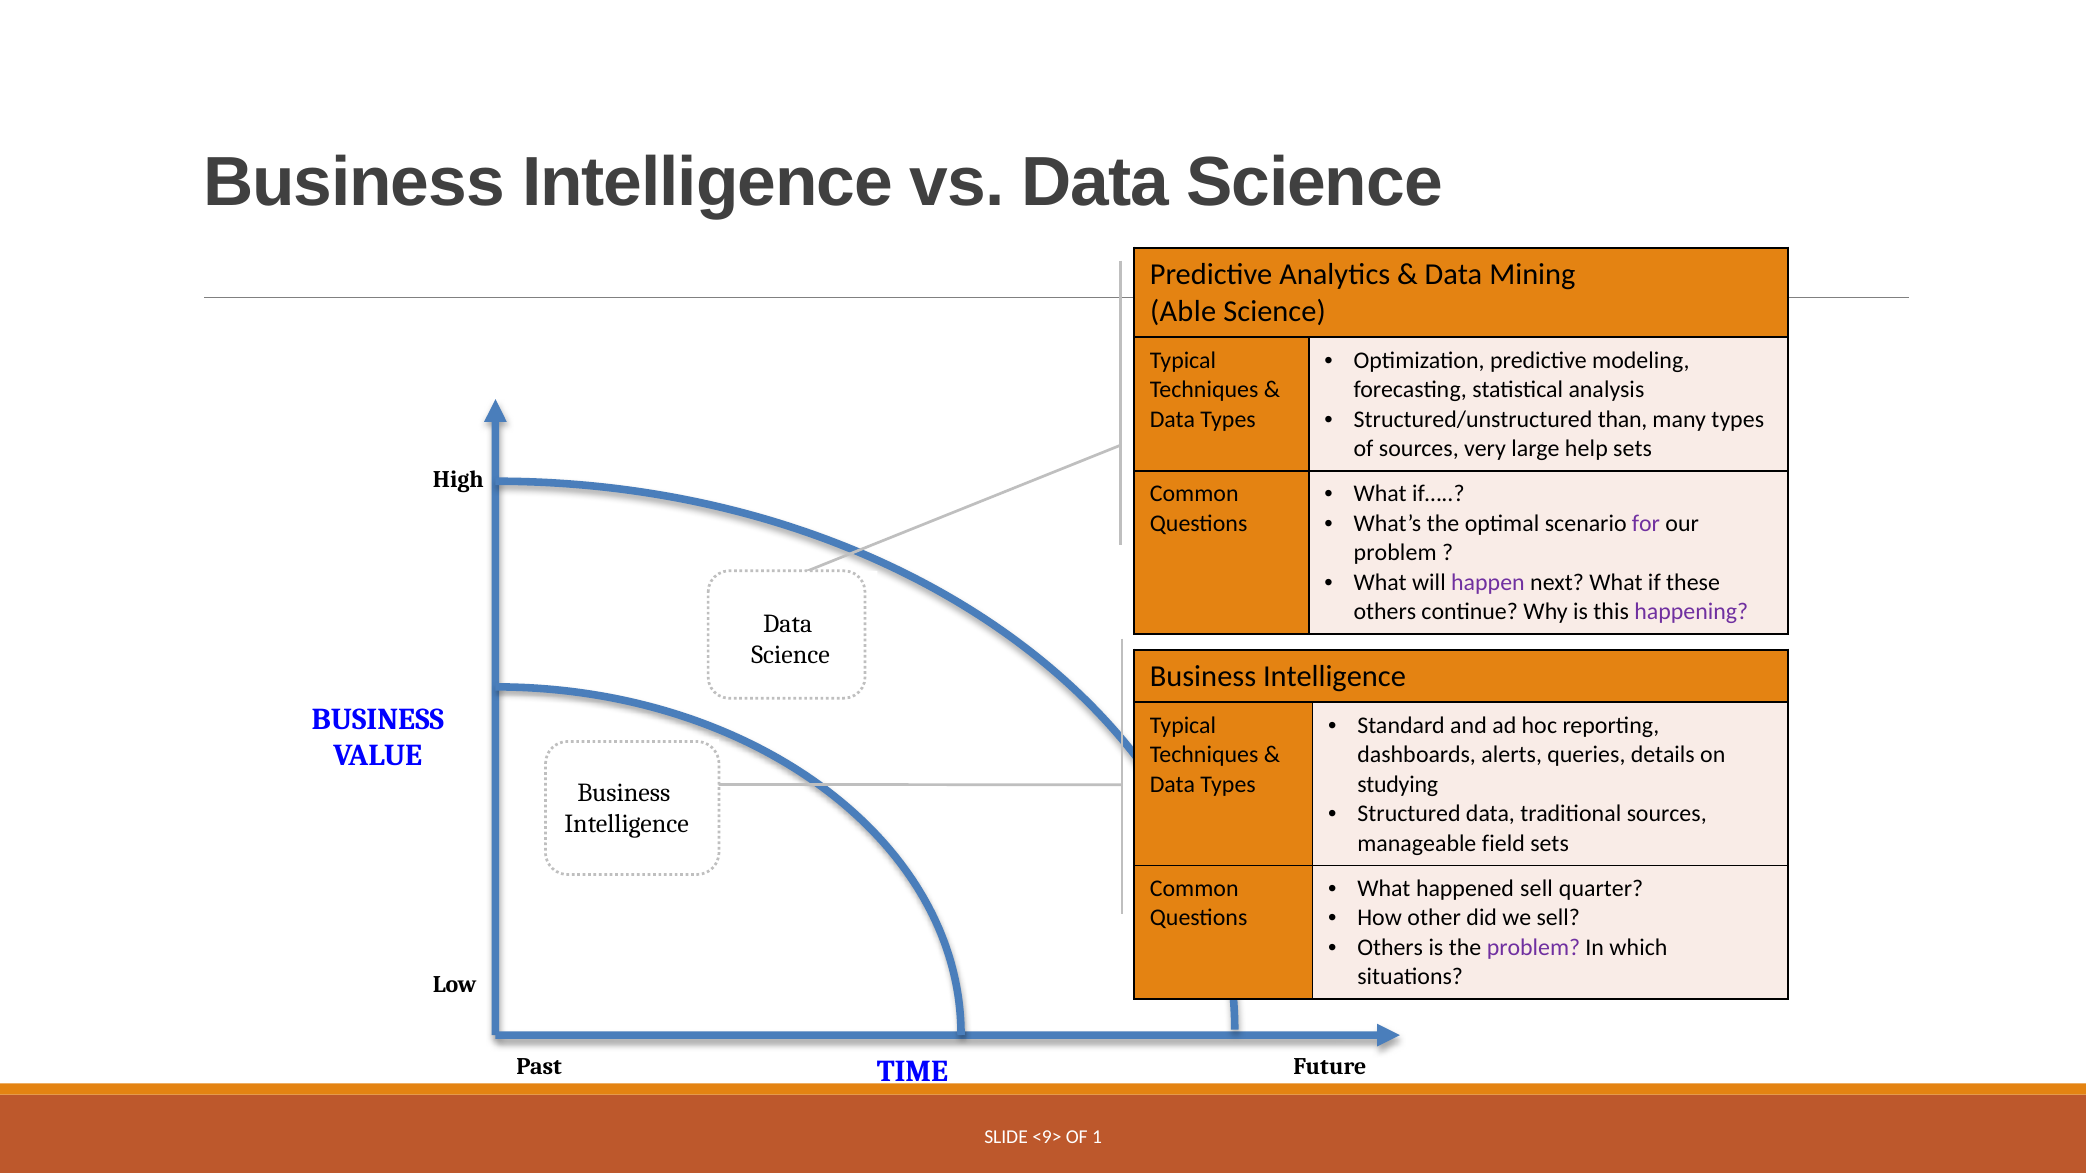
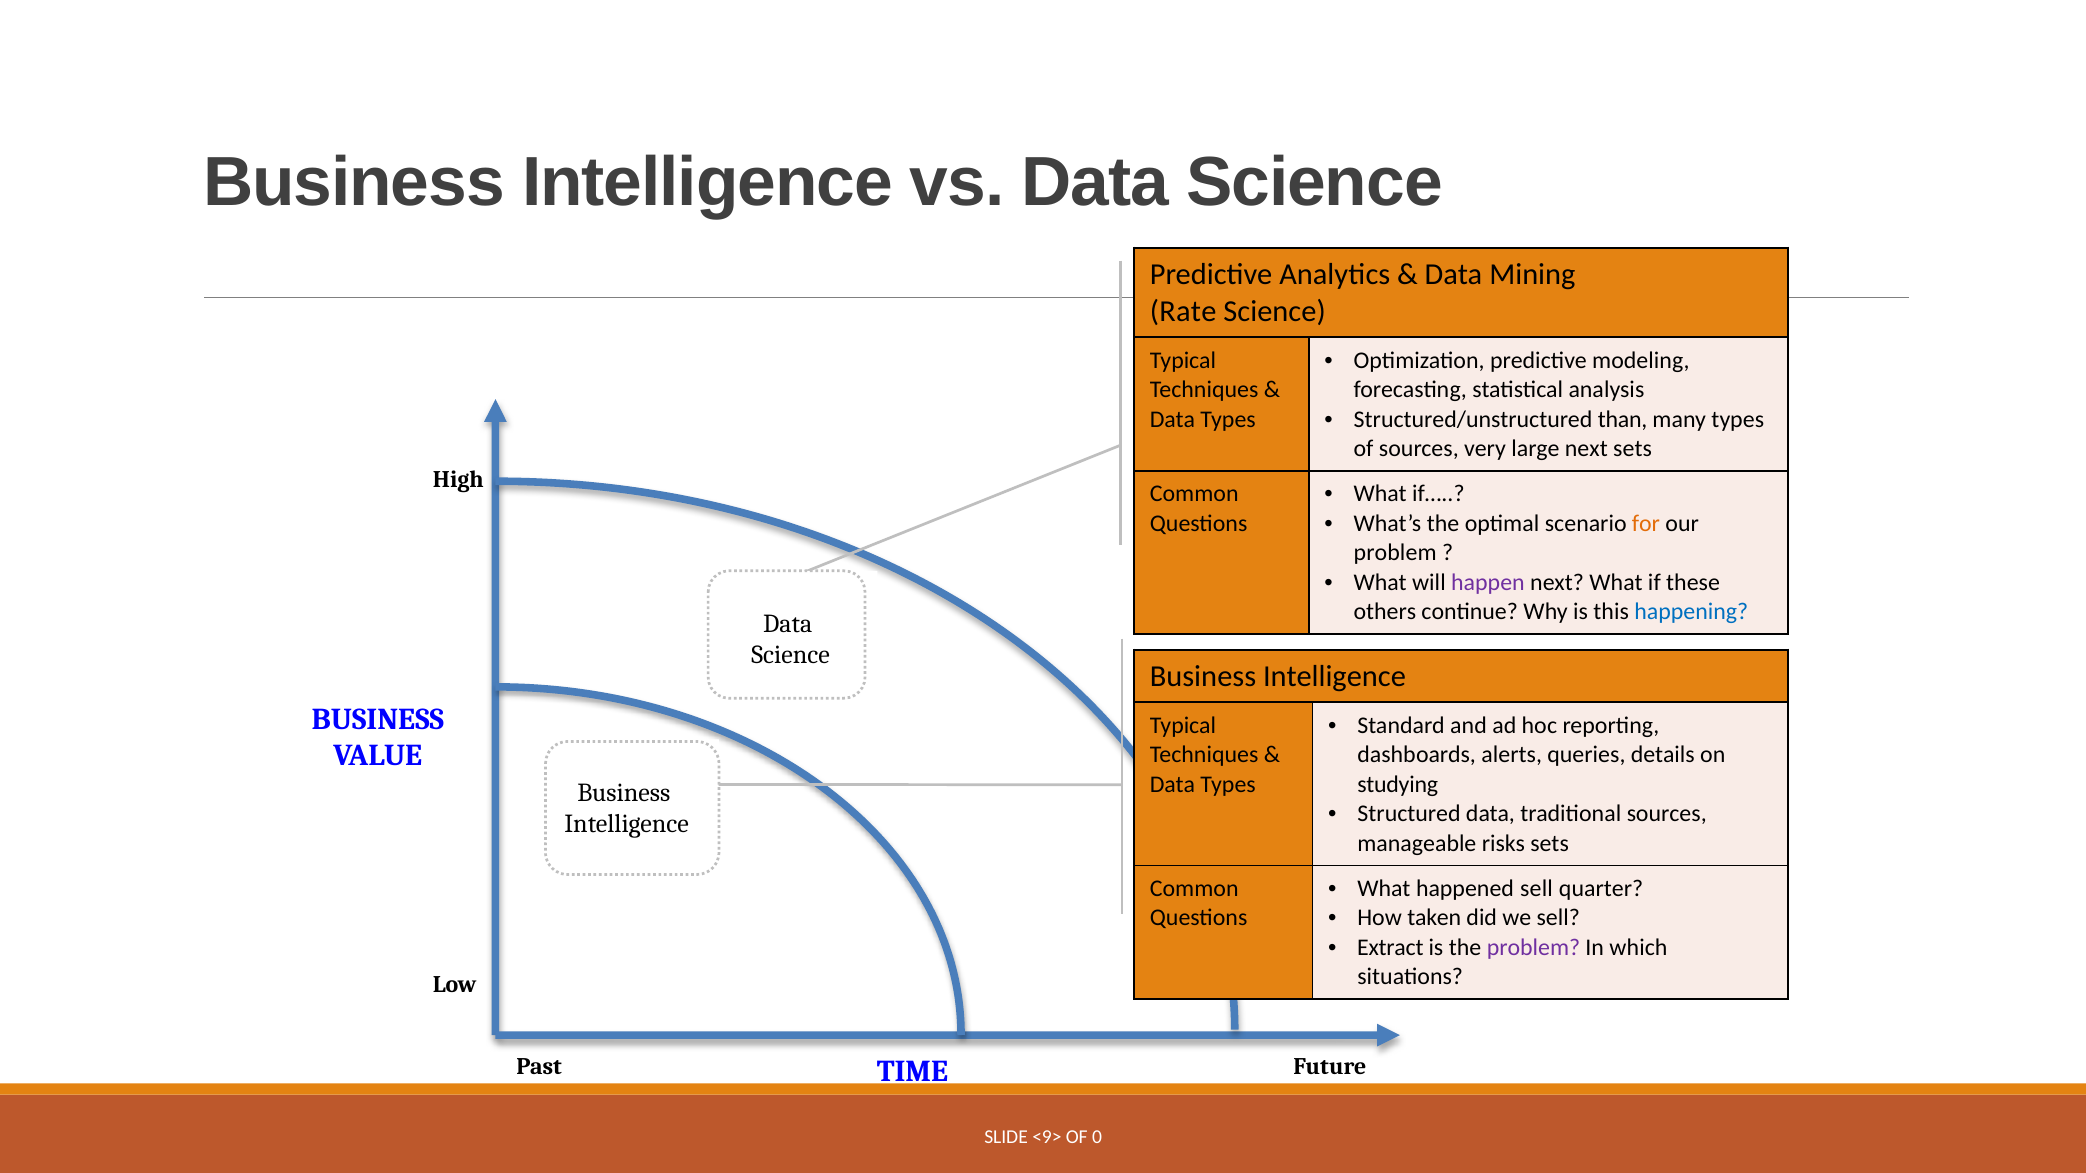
Able: Able -> Rate
large help: help -> next
for colour: purple -> orange
happening colour: purple -> blue
field: field -> risks
other: other -> taken
Others at (1390, 948): Others -> Extract
1: 1 -> 0
